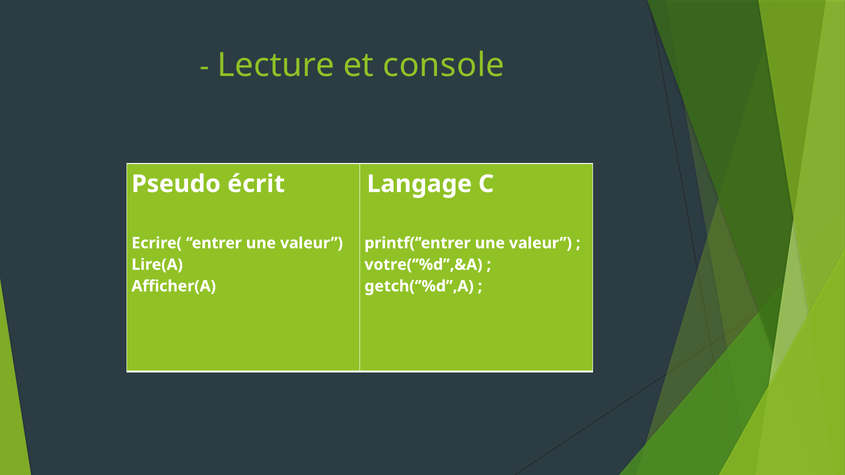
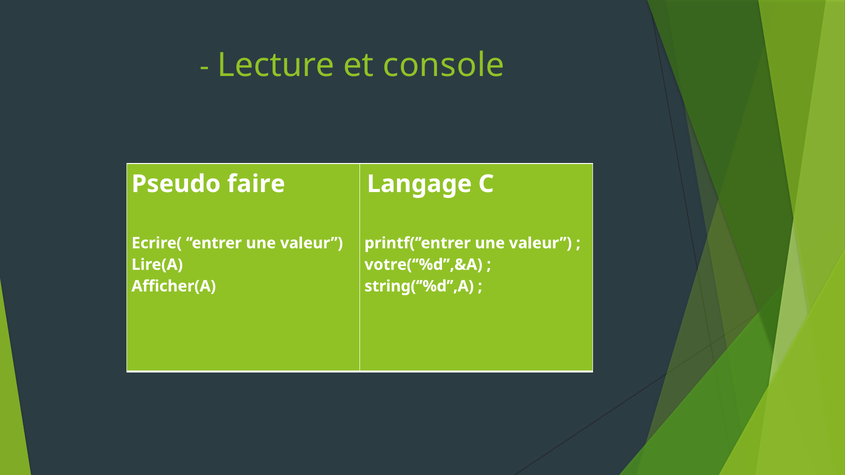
écrit: écrit -> faire
getch(‘’%d’’,A: getch(‘’%d’’,A -> string(‘’%d’’,A
